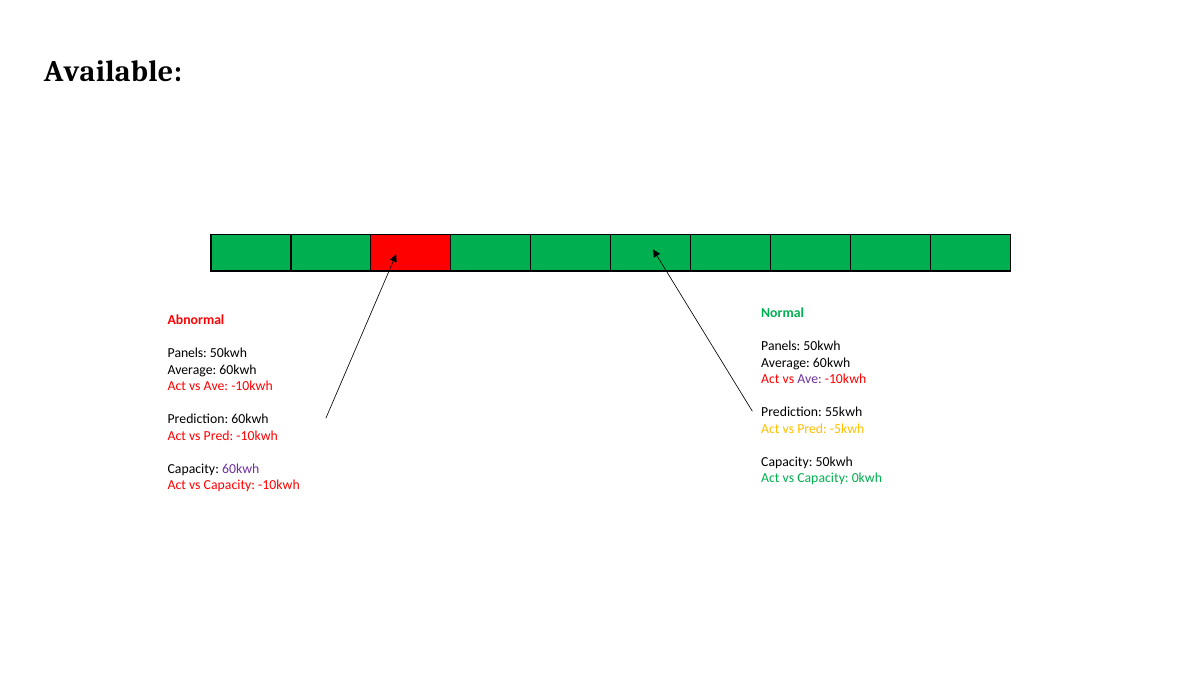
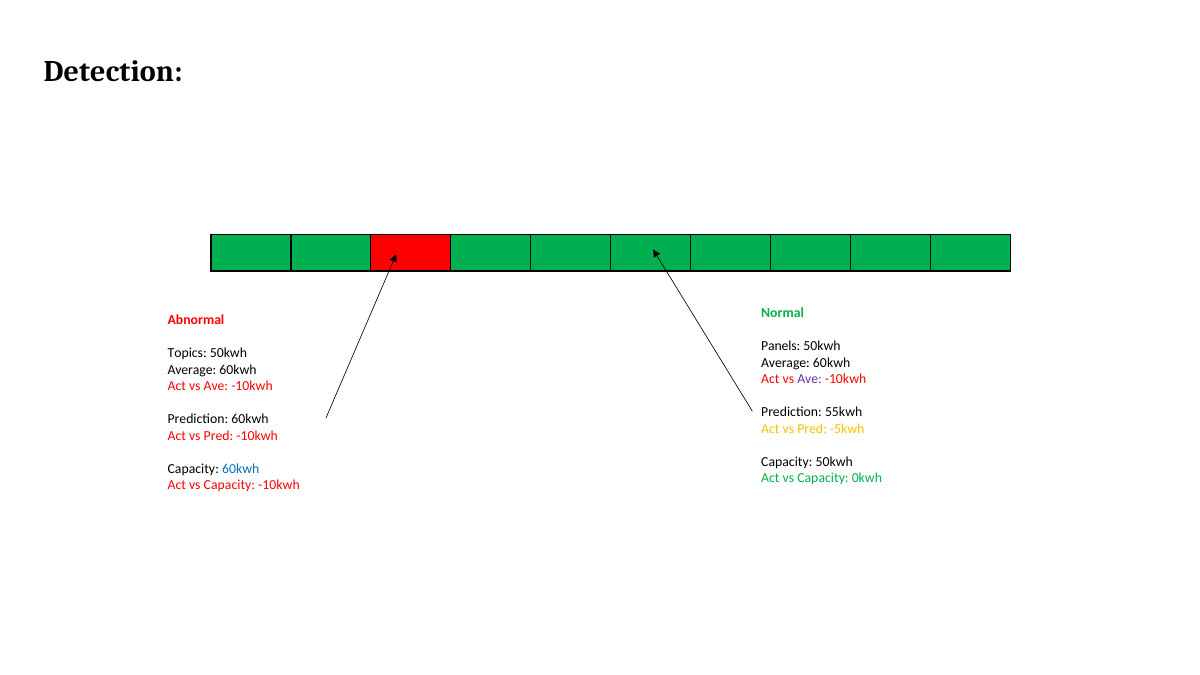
Available: Available -> Detection
Panels at (187, 353): Panels -> Topics
60kwh at (241, 469) colour: purple -> blue
